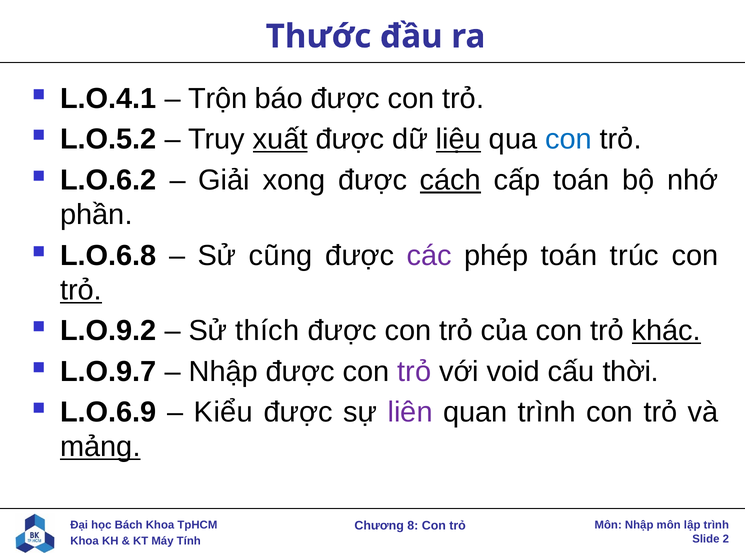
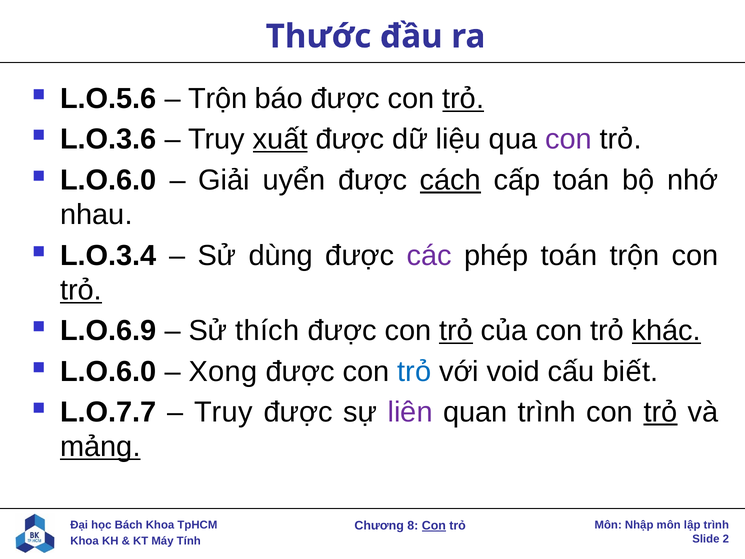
L.O.4.1: L.O.4.1 -> L.O.5.6
trỏ at (463, 99) underline: none -> present
L.O.5.2: L.O.5.2 -> L.O.3.6
liệu underline: present -> none
con at (569, 139) colour: blue -> purple
L.O.6.2 at (108, 180): L.O.6.2 -> L.O.6.0
xong: xong -> uyển
phần: phần -> nhau
L.O.6.8: L.O.6.8 -> L.O.3.4
cũng: cũng -> dùng
toán trúc: trúc -> trộn
L.O.9.2: L.O.9.2 -> L.O.6.9
trỏ at (456, 331) underline: none -> present
L.O.9.7 at (108, 371): L.O.9.7 -> L.O.6.0
Nhập at (223, 371): Nhập -> Xong
trỏ at (414, 371) colour: purple -> blue
thời: thời -> biết
L.O.6.9: L.O.6.9 -> L.O.7.7
Kiểu at (223, 412): Kiểu -> Truy
trỏ at (660, 412) underline: none -> present
Con at (434, 526) underline: none -> present
